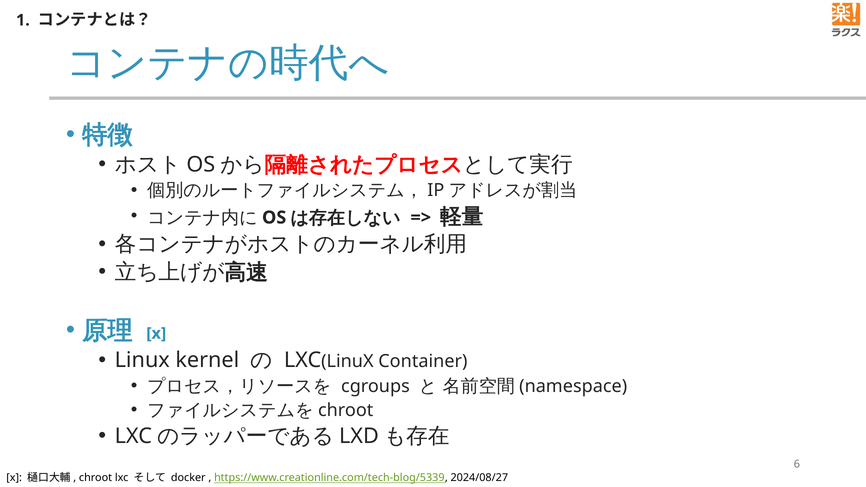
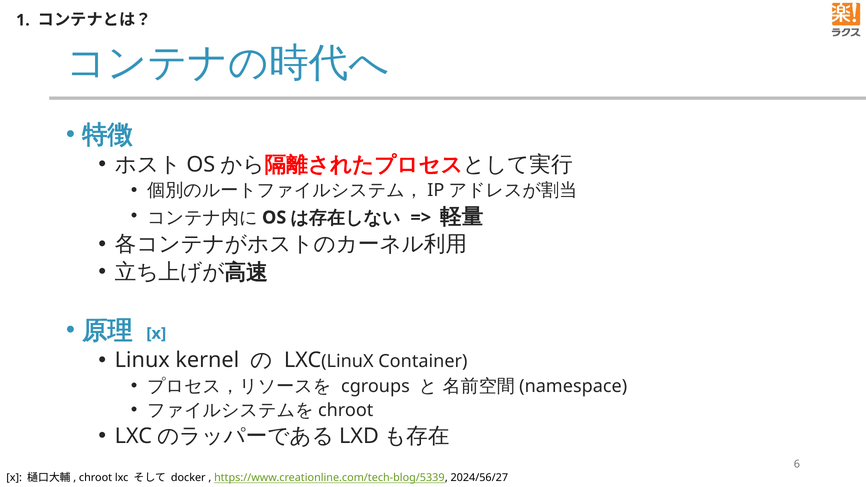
2024/08/27: 2024/08/27 -> 2024/56/27
